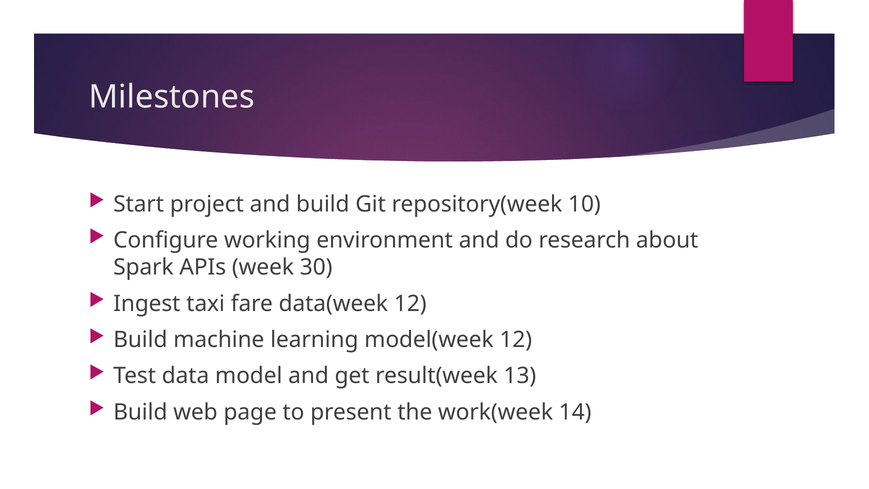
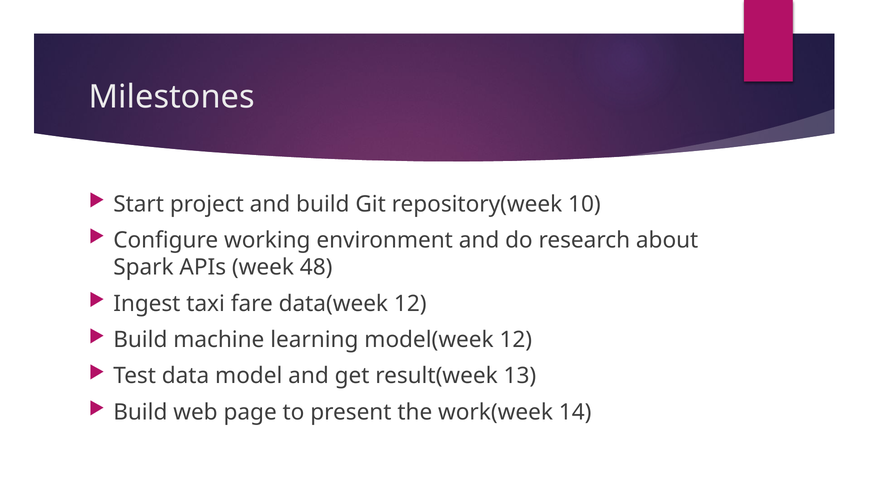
30: 30 -> 48
